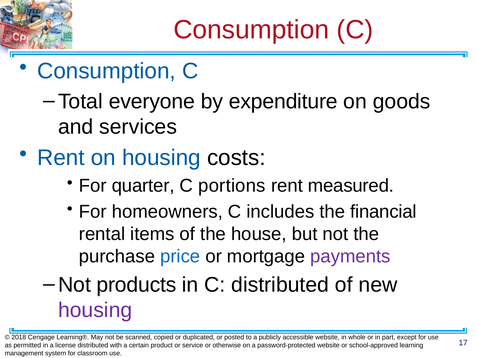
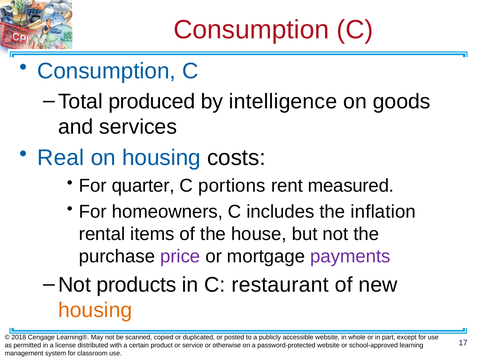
everyone: everyone -> produced
expenditure: expenditure -> intelligence
Rent at (61, 158): Rent -> Real
financial: financial -> inflation
price colour: blue -> purple
C distributed: distributed -> restaurant
housing at (95, 310) colour: purple -> orange
